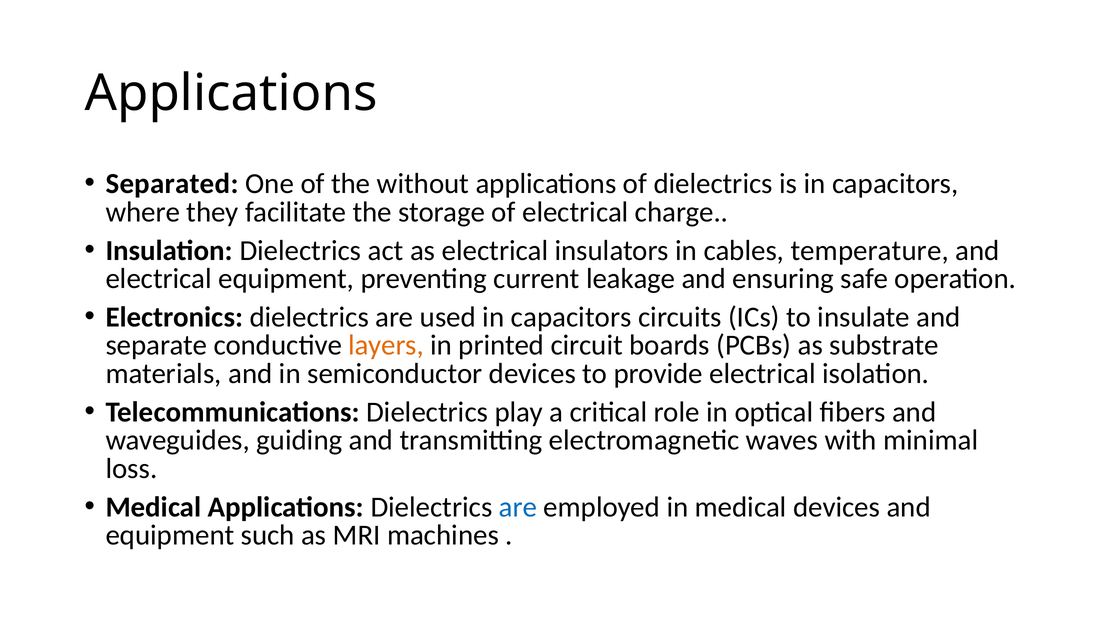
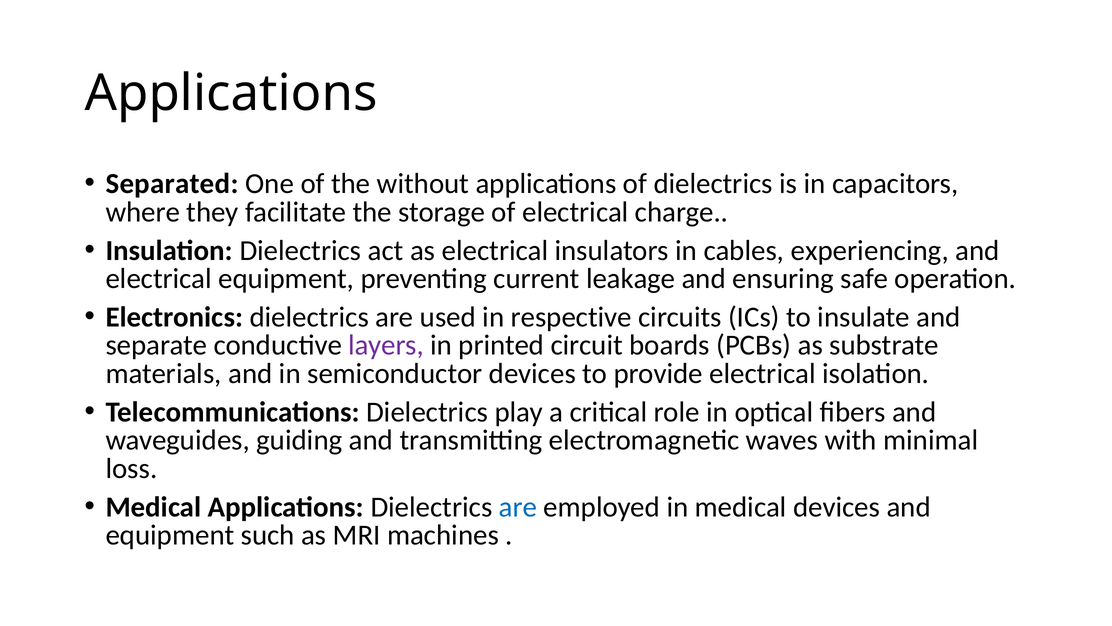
temperature: temperature -> experiencing
used in capacitors: capacitors -> respective
layers colour: orange -> purple
